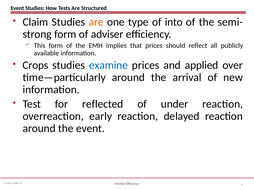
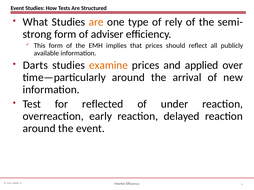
Claim: Claim -> What
into: into -> rely
Crops: Crops -> Darts
examine colour: blue -> orange
